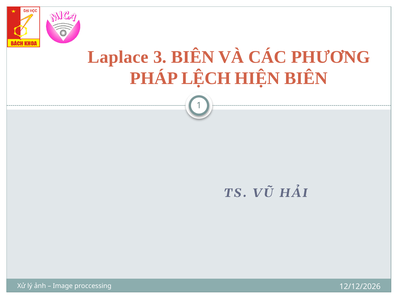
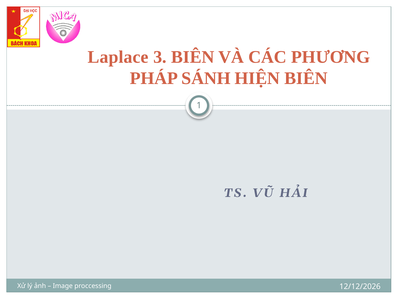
LỆCH: LỆCH -> SÁNH
